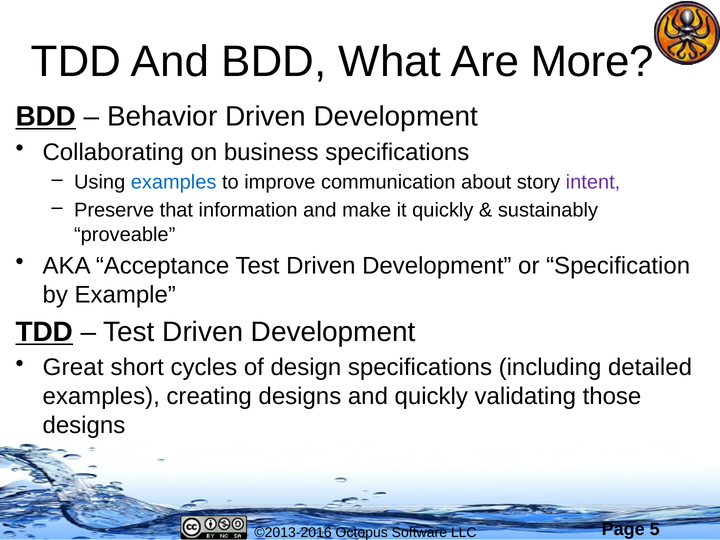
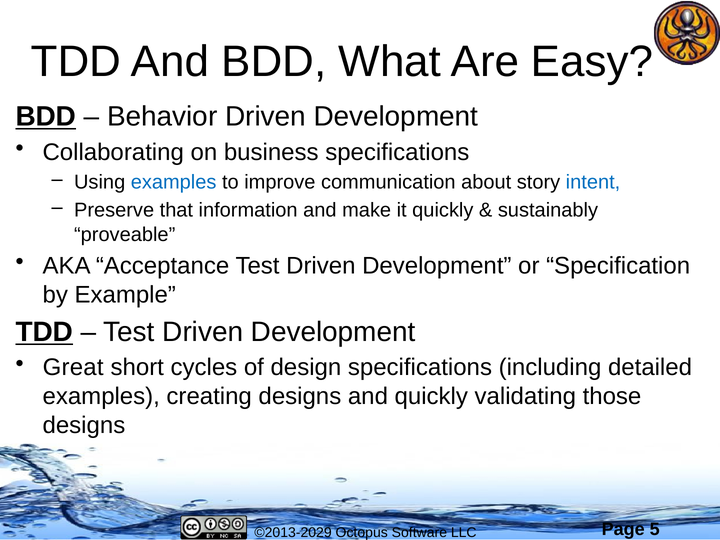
More: More -> Easy
intent colour: purple -> blue
©2013-2016: ©2013-2016 -> ©2013-2029
